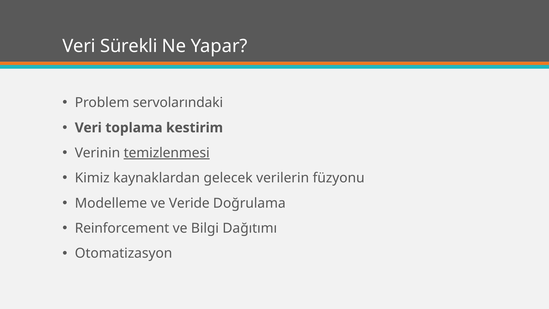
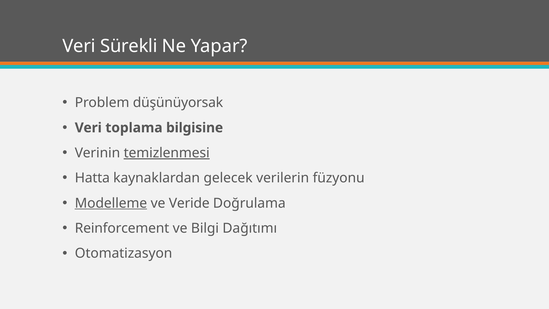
servolarındaki: servolarındaki -> düşünüyorsak
kestirim: kestirim -> bilgisine
Kimiz: Kimiz -> Hatta
Modelleme underline: none -> present
